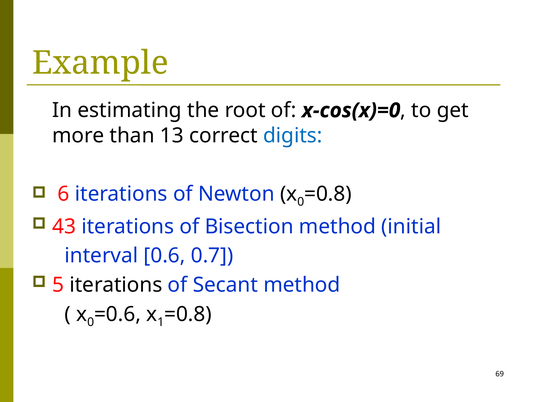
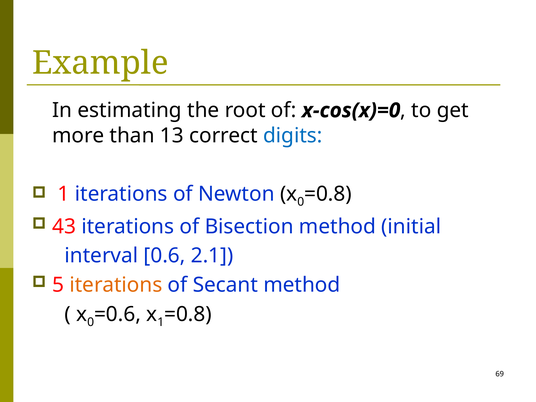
6 at (64, 194): 6 -> 1
0.7: 0.7 -> 2.1
iterations at (116, 285) colour: black -> orange
